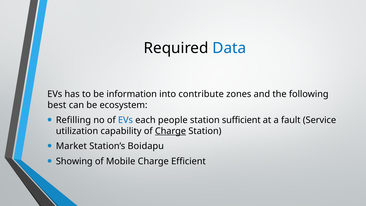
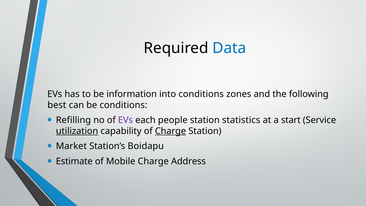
into contribute: contribute -> conditions
be ecosystem: ecosystem -> conditions
EVs at (125, 120) colour: blue -> purple
sufficient: sufficient -> statistics
fault: fault -> start
utilization underline: none -> present
Showing: Showing -> Estimate
Efficient: Efficient -> Address
